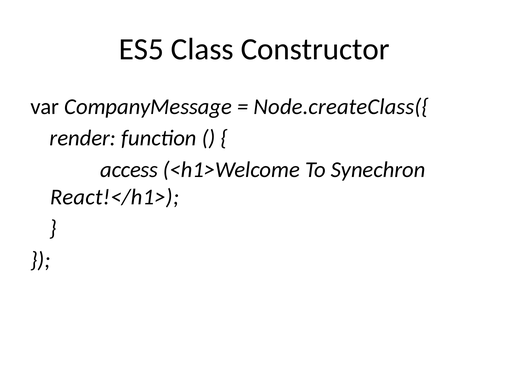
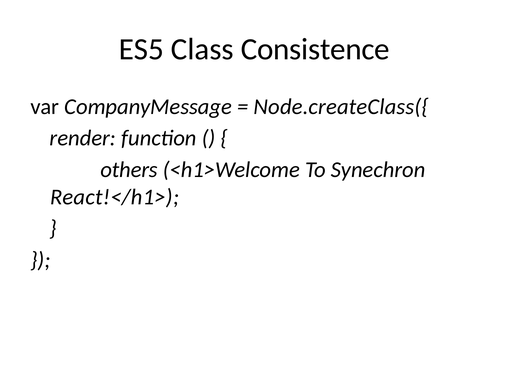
Constructor: Constructor -> Consistence
access: access -> others
